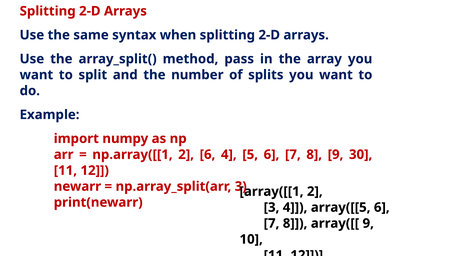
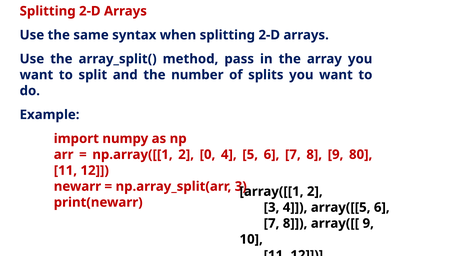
2 6: 6 -> 0
30: 30 -> 80
